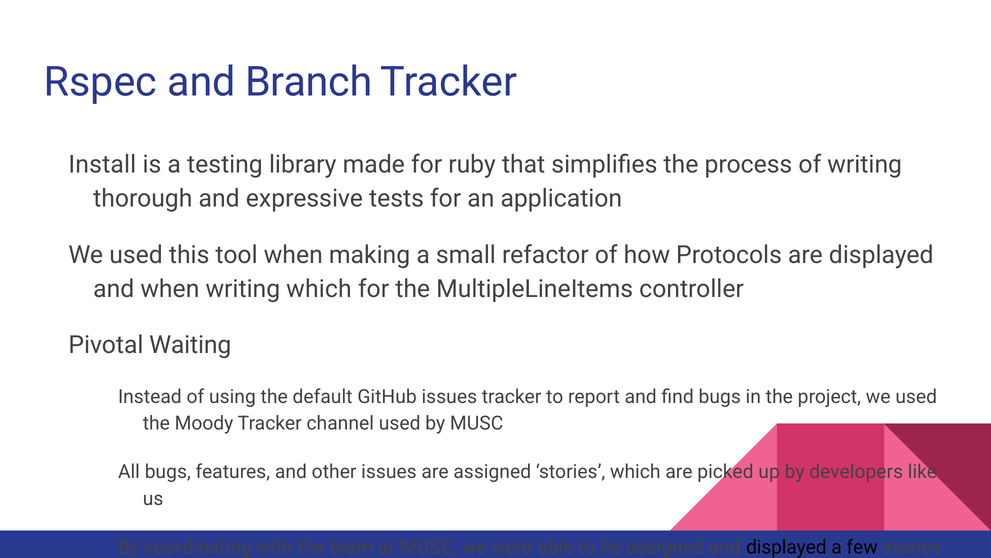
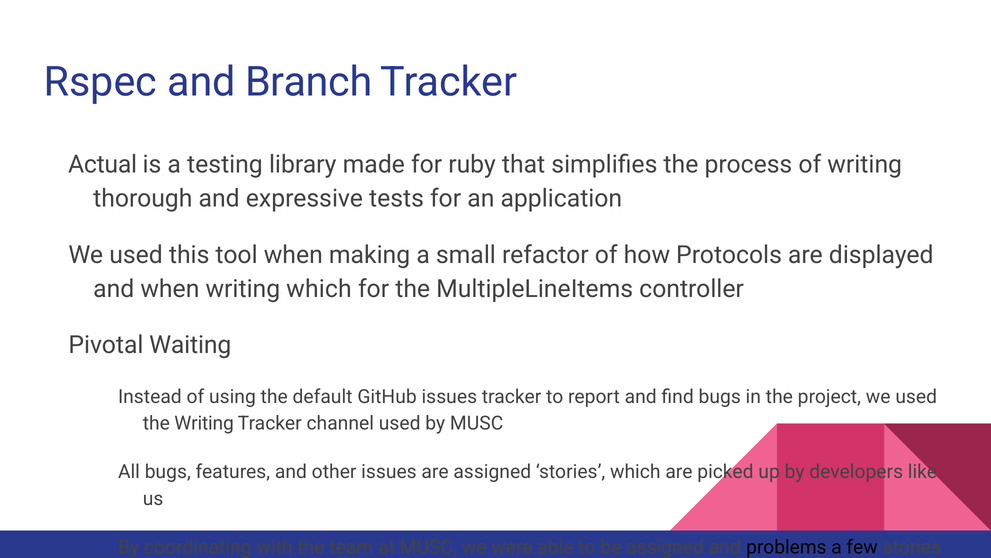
Install: Install -> Actual
the Moody: Moody -> Writing
and displayed: displayed -> problems
